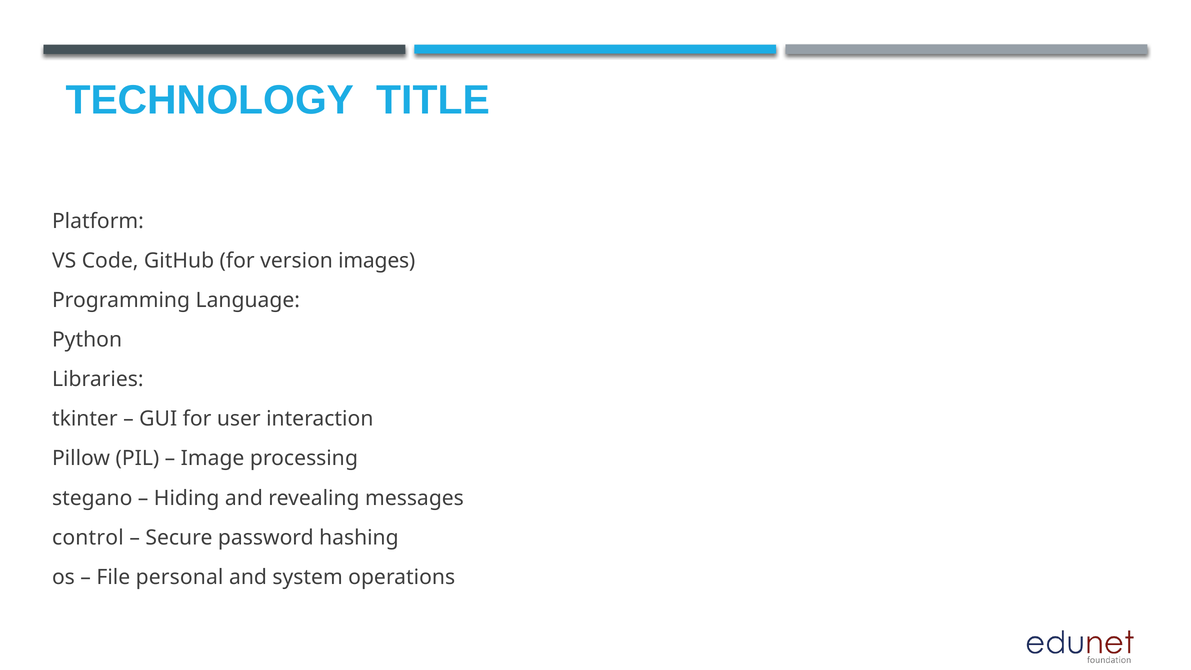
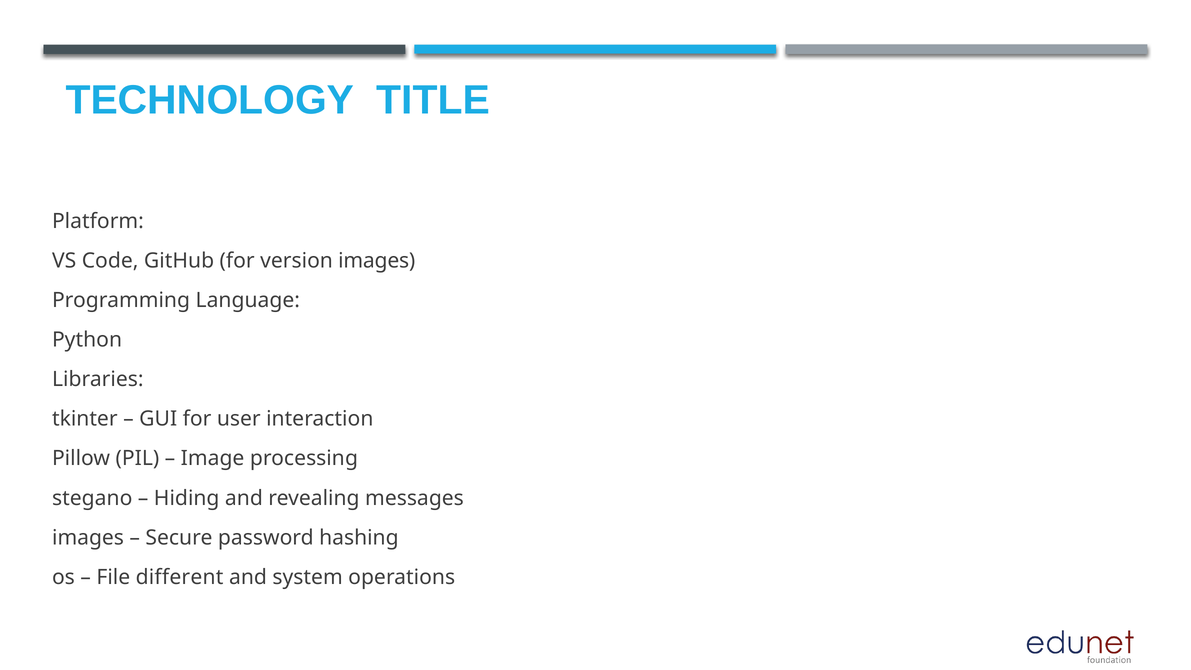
control at (88, 538): control -> images
personal: personal -> different
